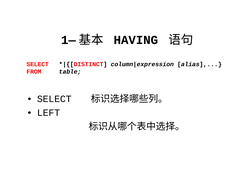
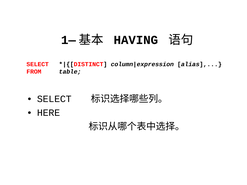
LEFT: LEFT -> HERE
